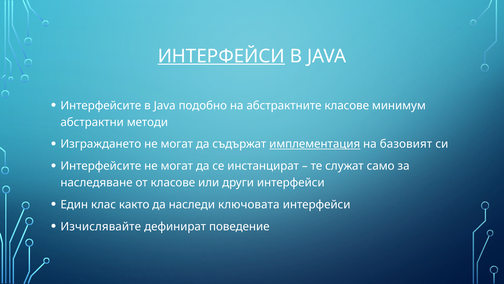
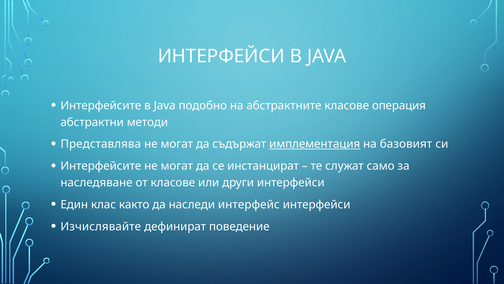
ИНТЕРФЕЙСИ at (221, 56) underline: present -> none
минимум: минимум -> операция
Изграждането: Изграждането -> Представлява
ключовата: ключовата -> интерфейс
